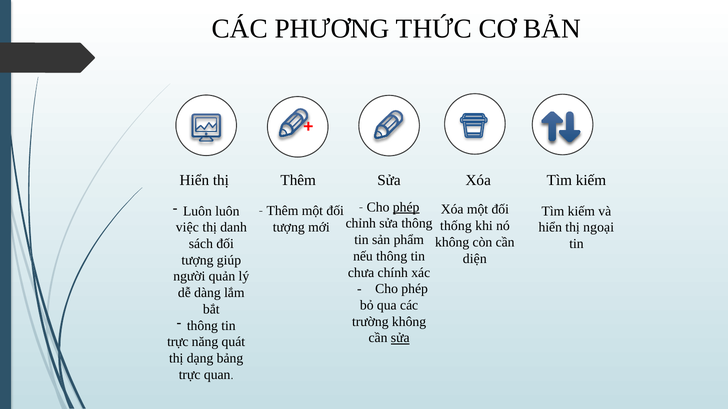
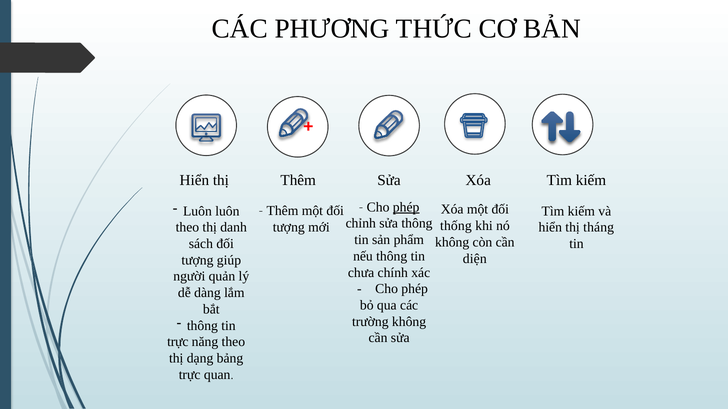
việc at (187, 228): việc -> theo
ngoại: ngoại -> tháng
sửa at (400, 338) underline: present -> none
năng quát: quát -> theo
